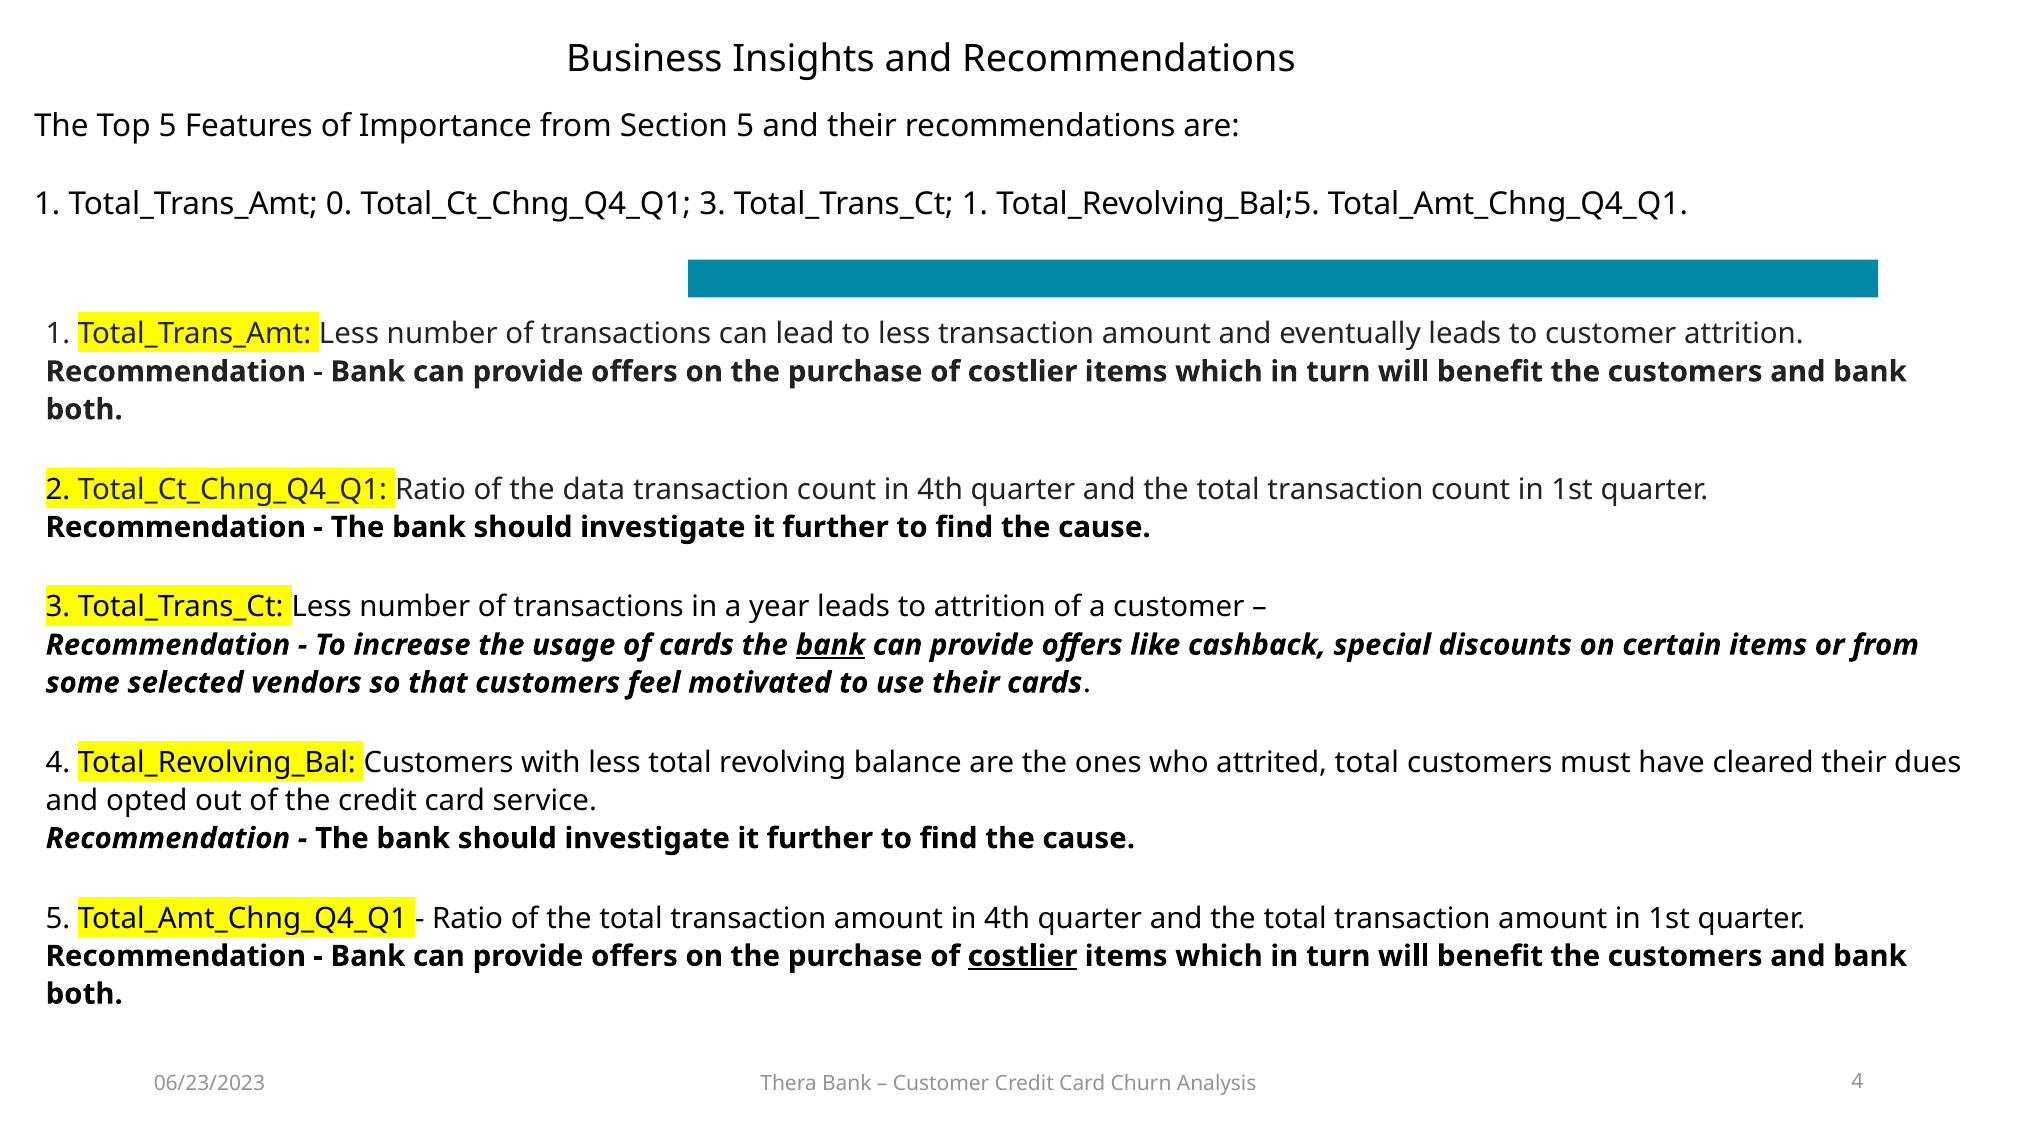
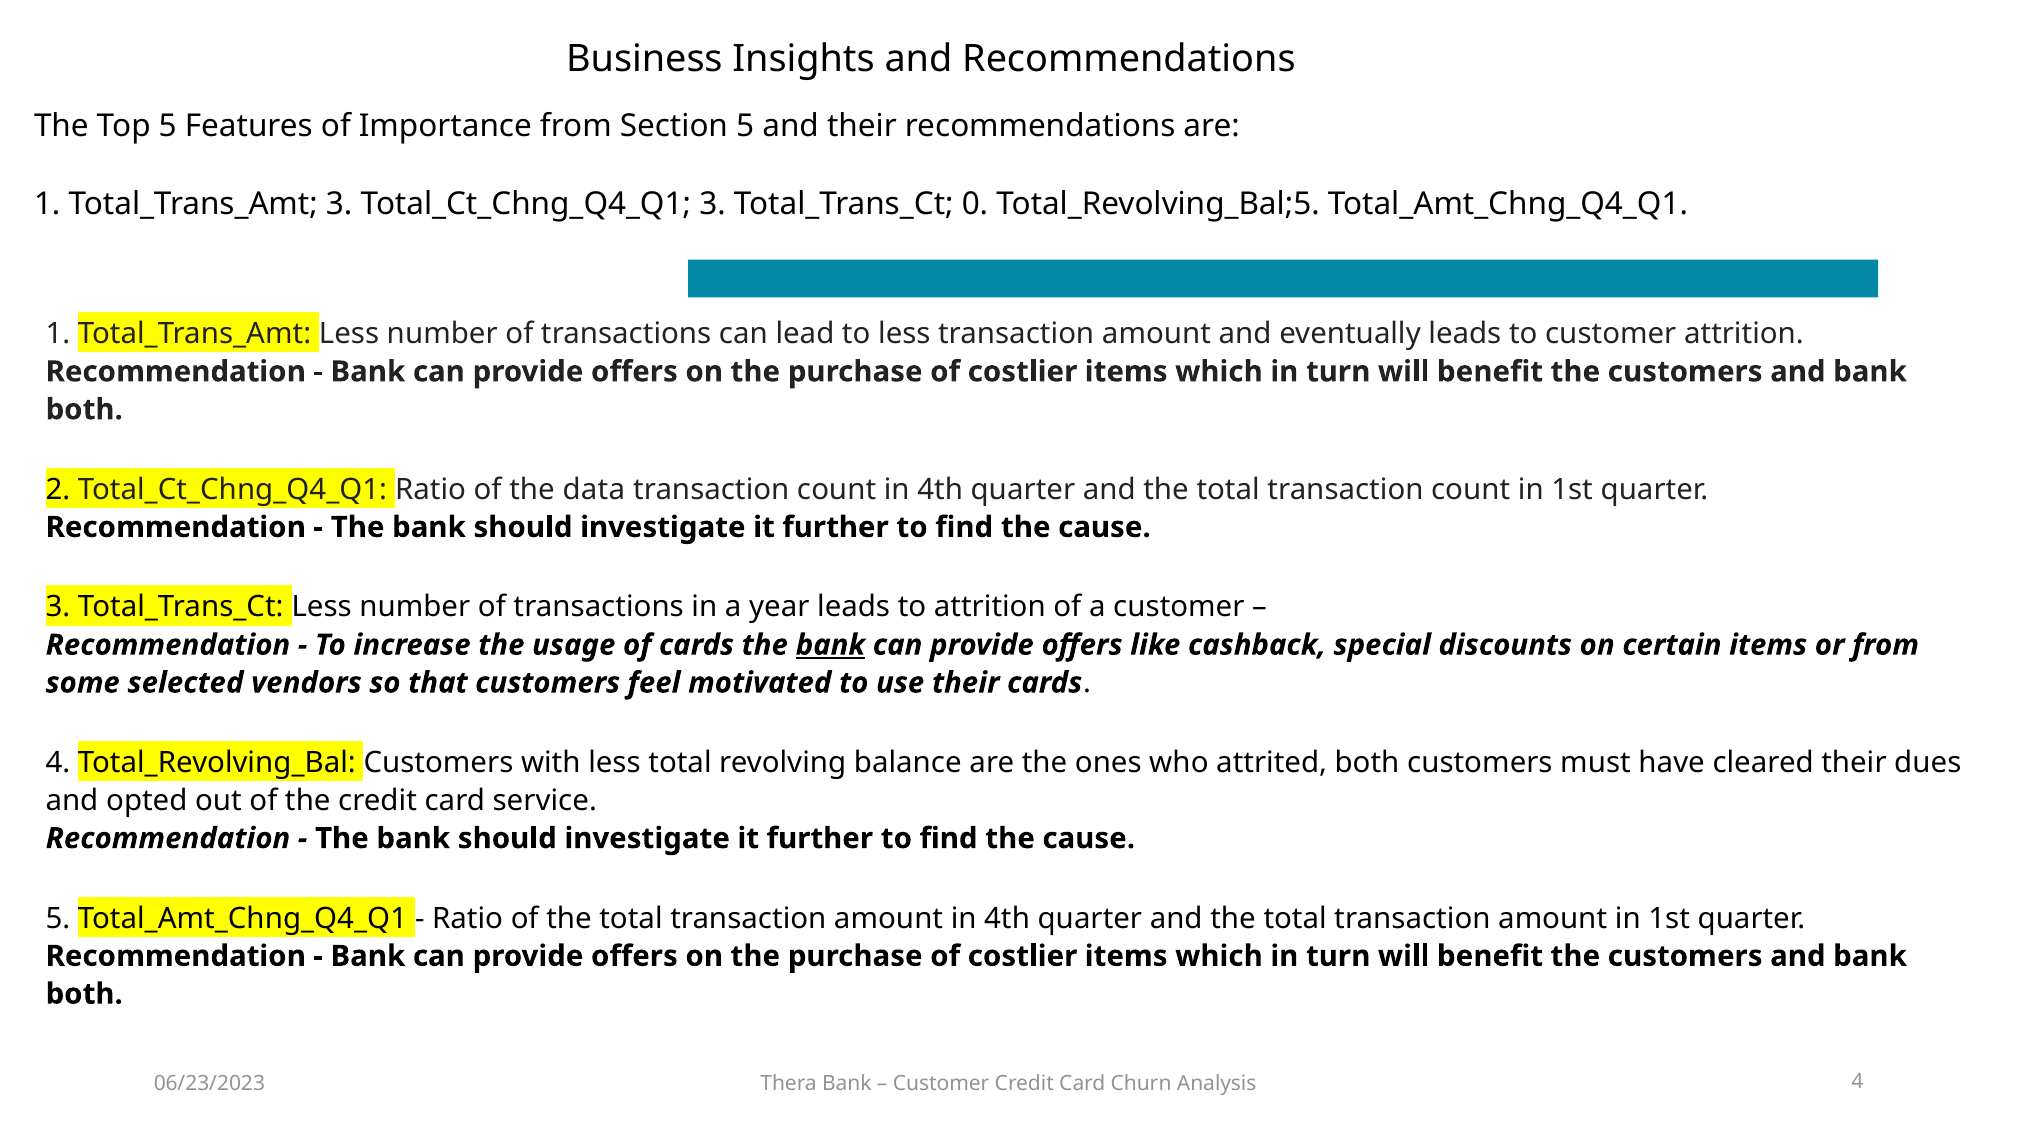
Total_Trans_Amt 0: 0 -> 3
Total_Trans_Ct 1: 1 -> 0
attrited total: total -> both
costlier at (1023, 956) underline: present -> none
